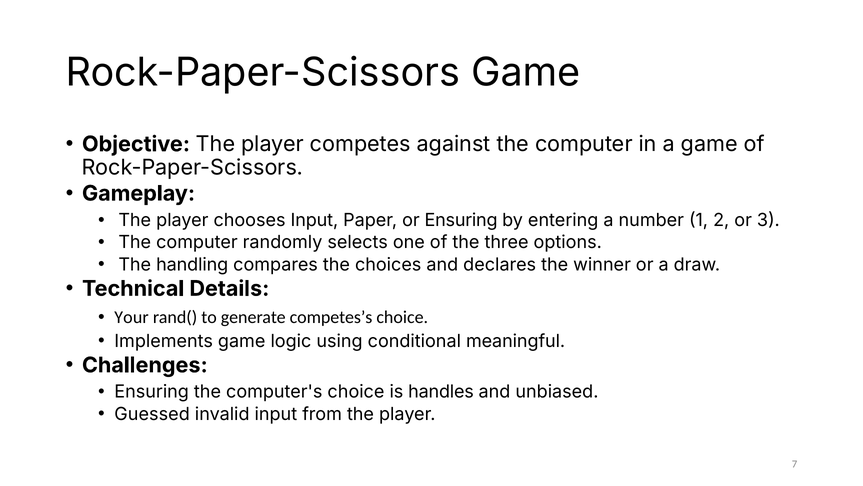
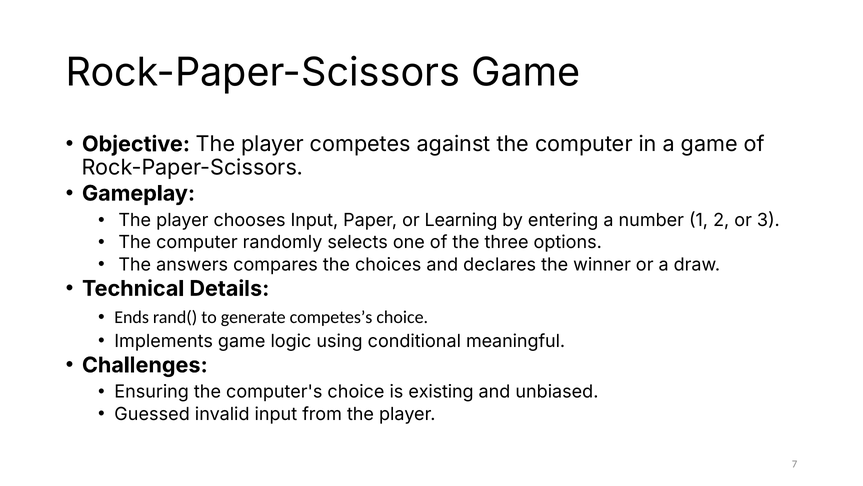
or Ensuring: Ensuring -> Learning
handling: handling -> answers
Your: Your -> Ends
handles: handles -> existing
